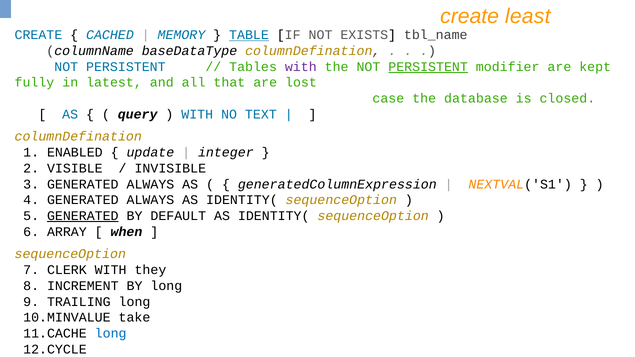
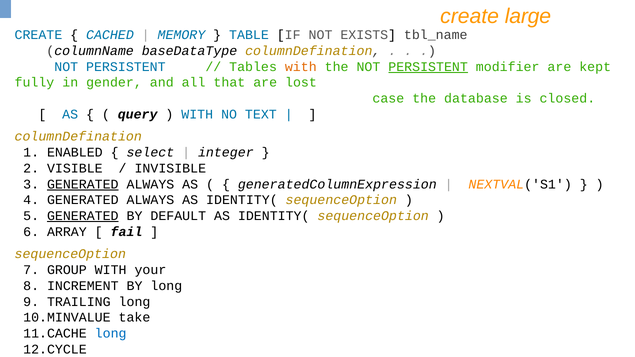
least: least -> large
TABLE underline: present -> none
with at (301, 67) colour: purple -> orange
latest: latest -> gender
update: update -> select
GENERATED at (83, 184) underline: none -> present
when: when -> fail
CLERK: CLERK -> GROUP
they: they -> your
